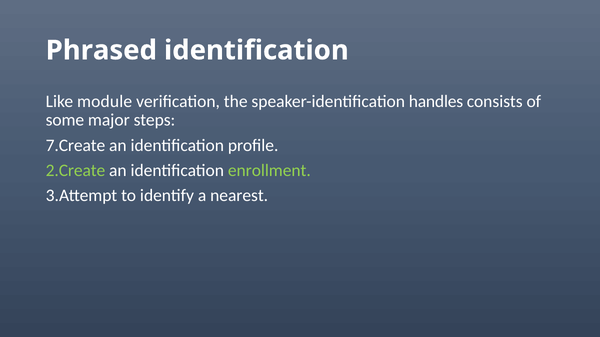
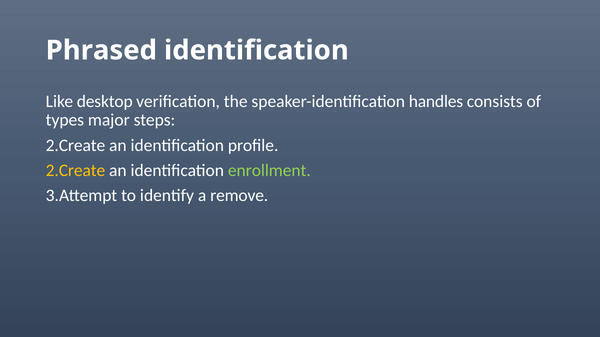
module: module -> desktop
some: some -> types
7.Create at (75, 146): 7.Create -> 2.Create
2.Create at (75, 171) colour: light green -> yellow
nearest: nearest -> remove
